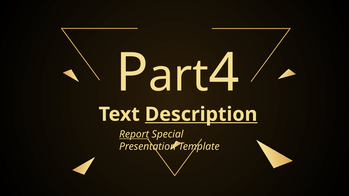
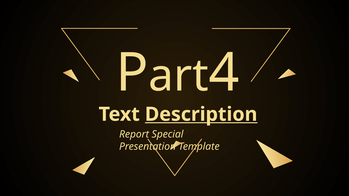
Report underline: present -> none
